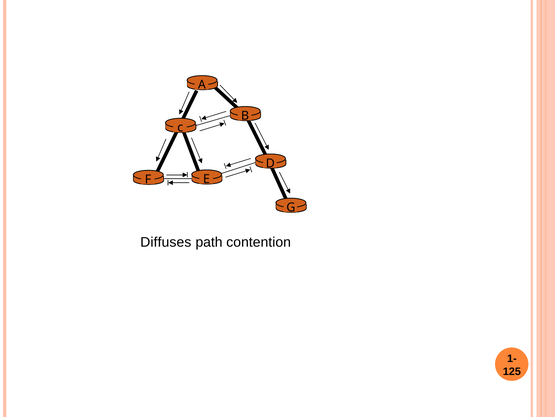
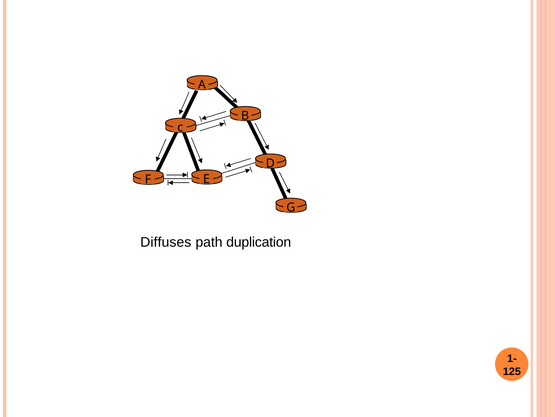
contention: contention -> duplication
